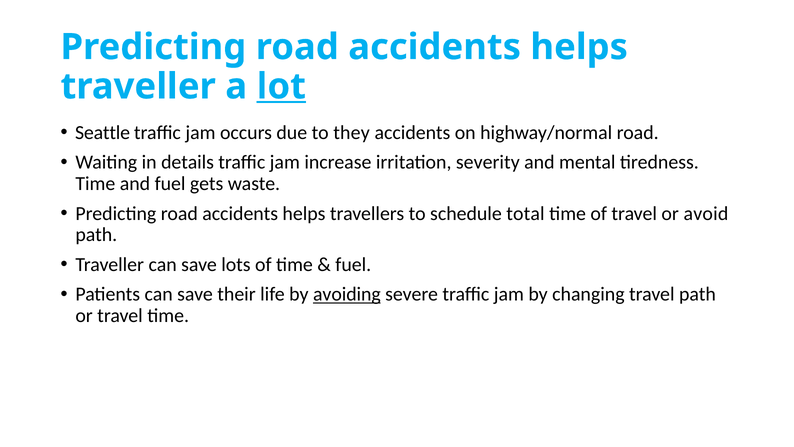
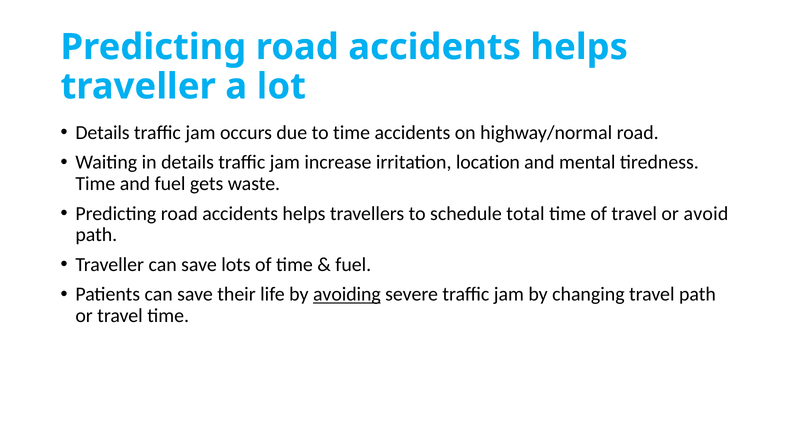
lot underline: present -> none
Seattle at (103, 132): Seattle -> Details
to they: they -> time
severity: severity -> location
